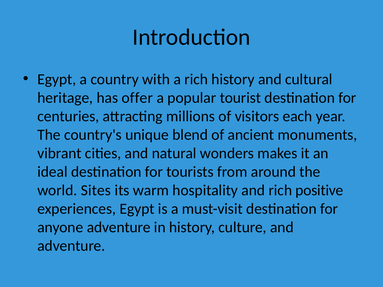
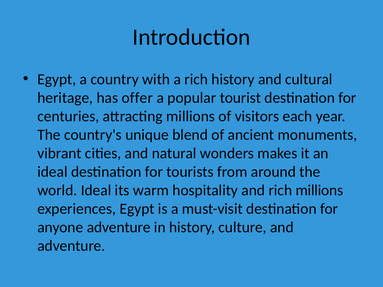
world Sites: Sites -> Ideal
rich positive: positive -> millions
